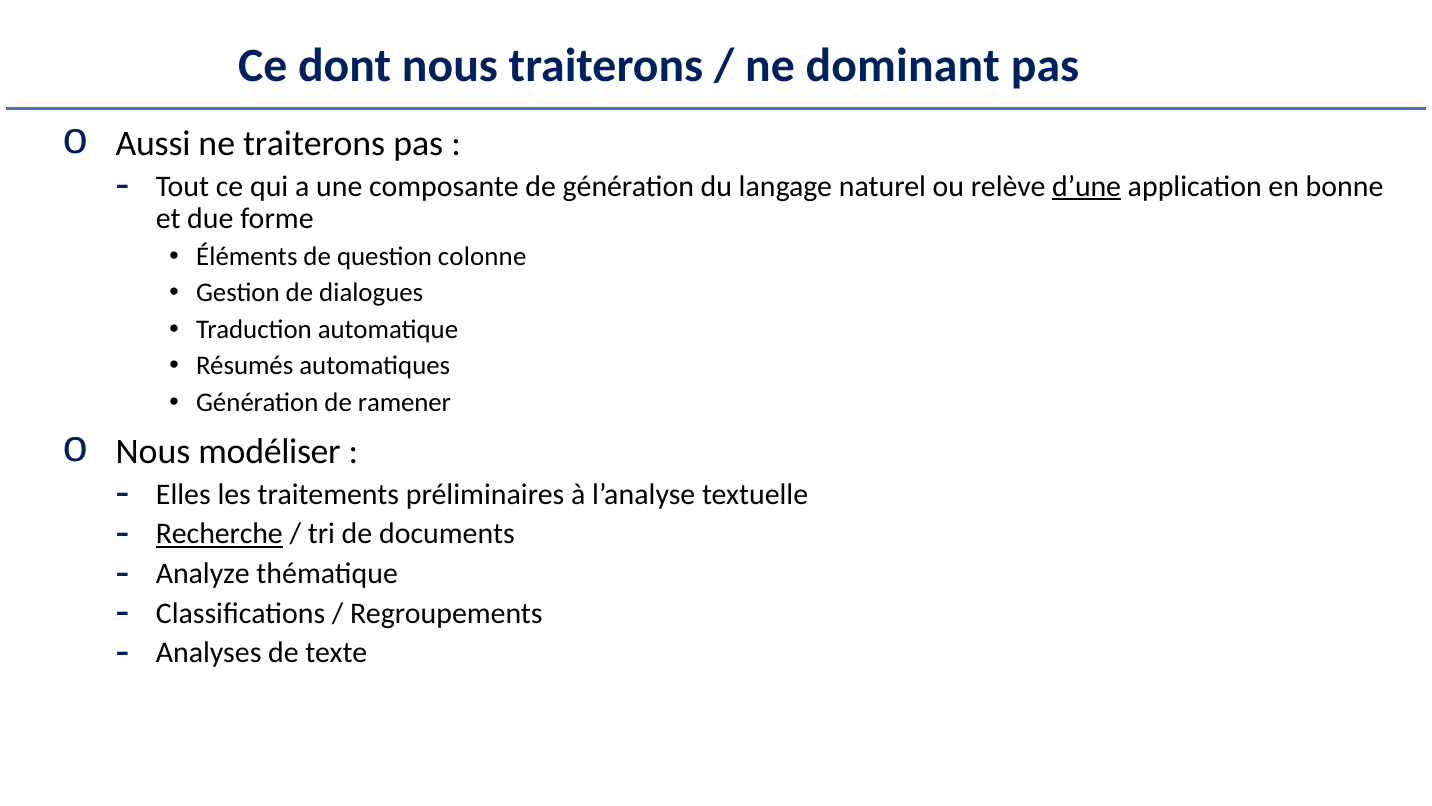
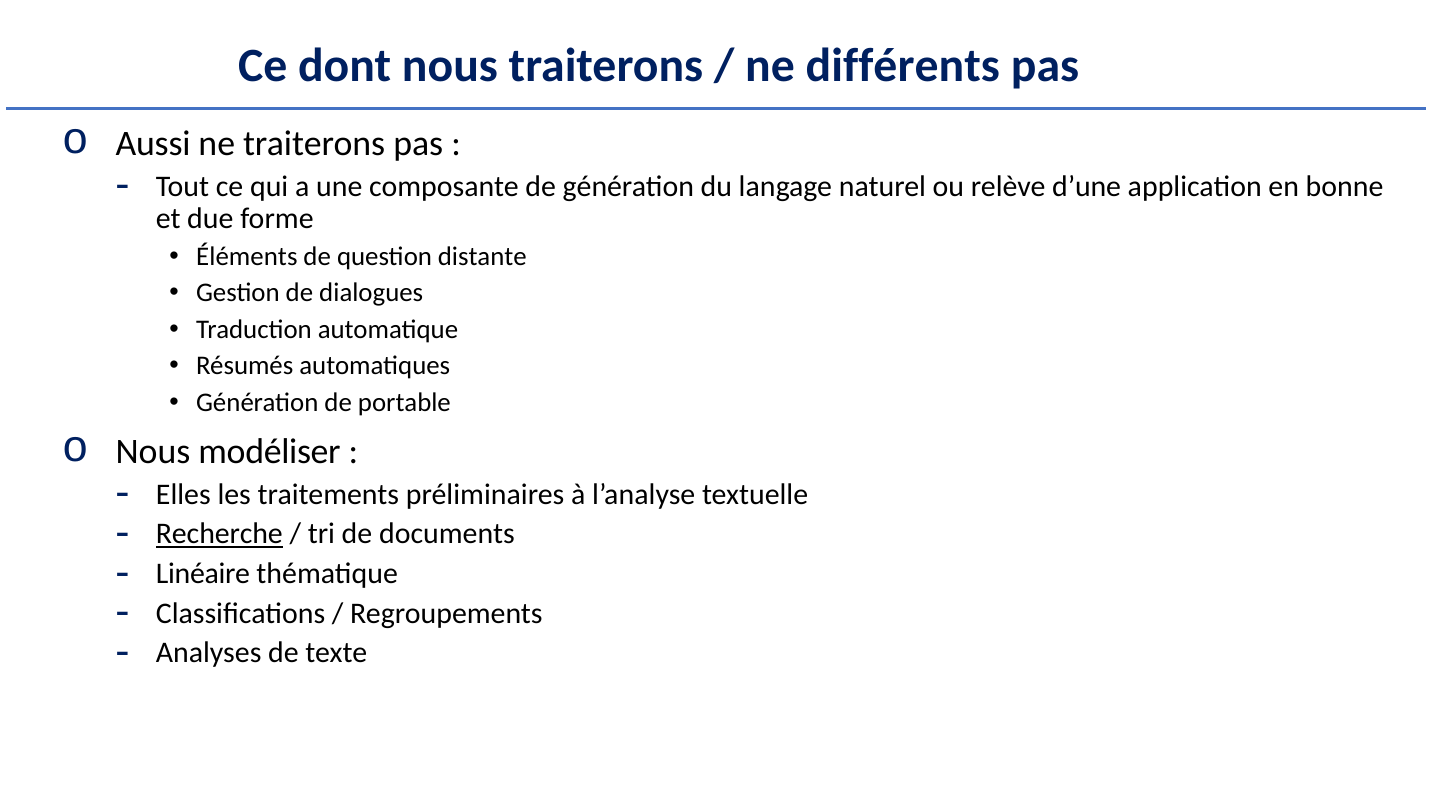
dominant: dominant -> différents
d’une underline: present -> none
colonne: colonne -> distante
ramener: ramener -> portable
Analyze: Analyze -> Linéaire
